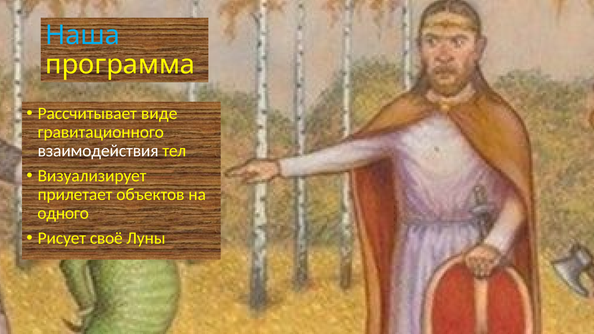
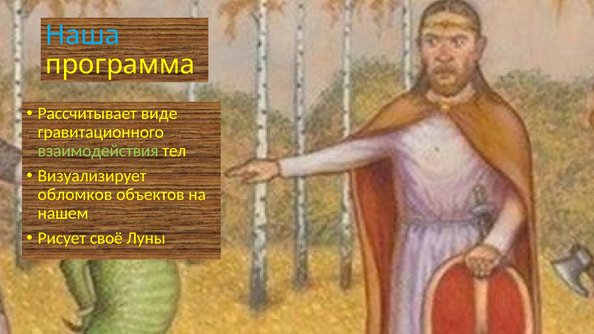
взаимодействия colour: white -> light green
прилетает: прилетает -> обломков
одного: одного -> нашем
